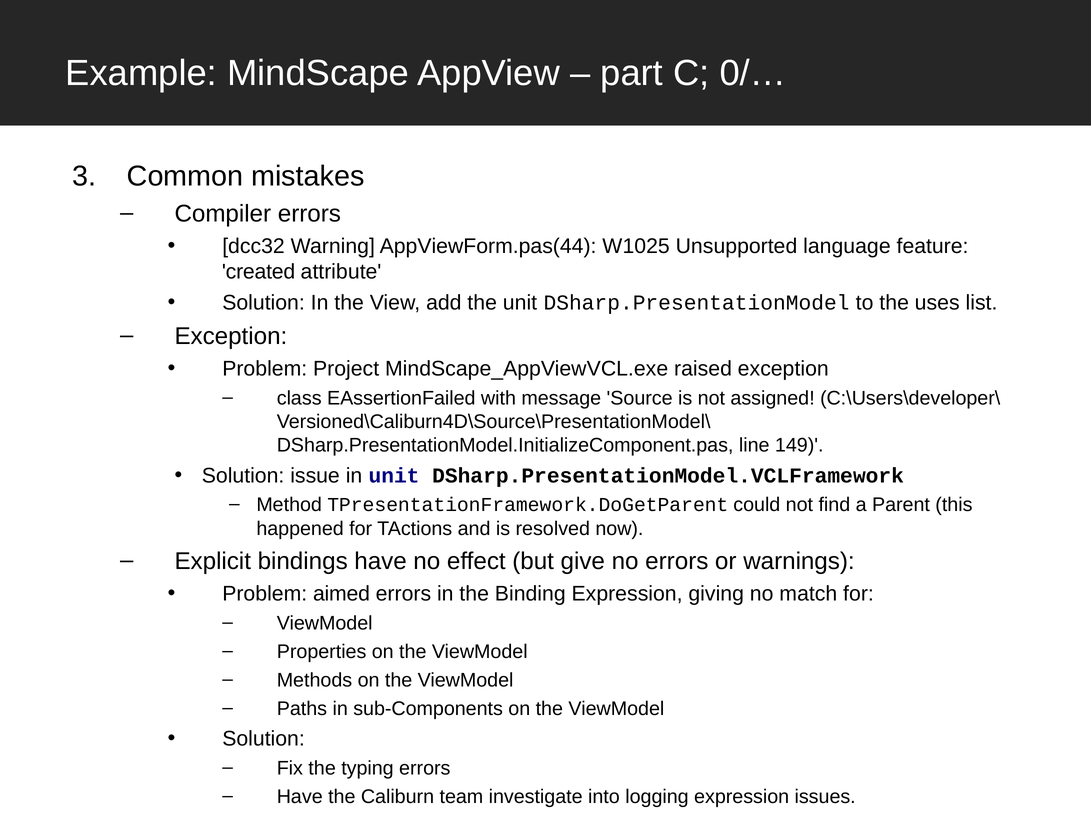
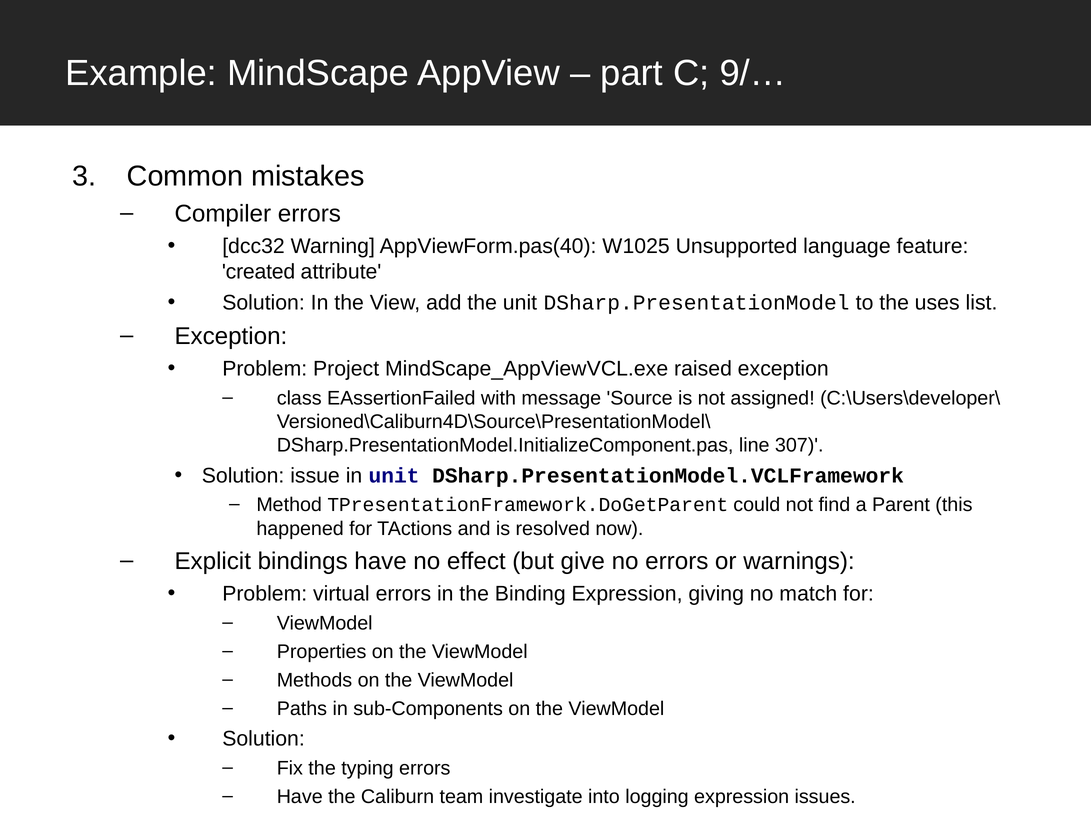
0/…: 0/… -> 9/…
AppViewForm.pas(44: AppViewForm.pas(44 -> AppViewForm.pas(40
149: 149 -> 307
aimed: aimed -> virtual
